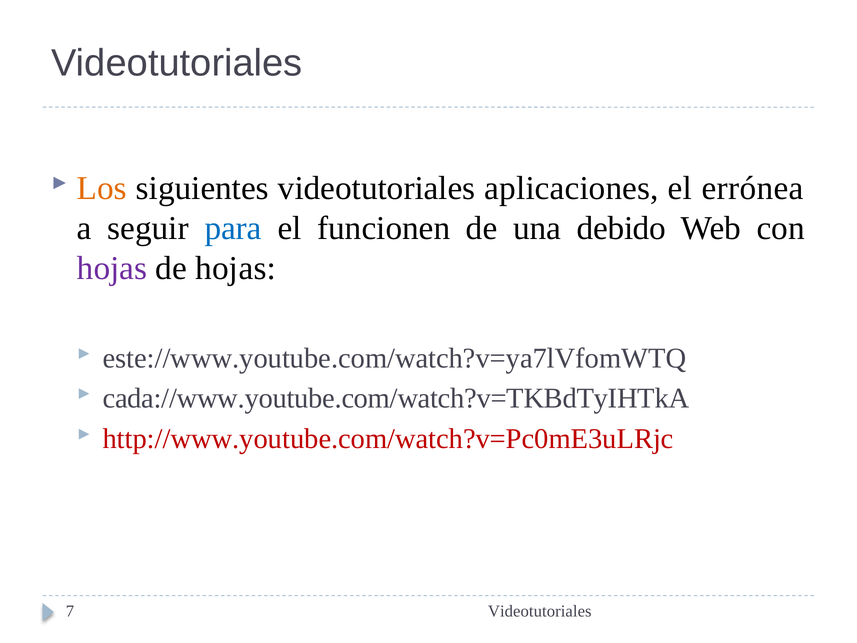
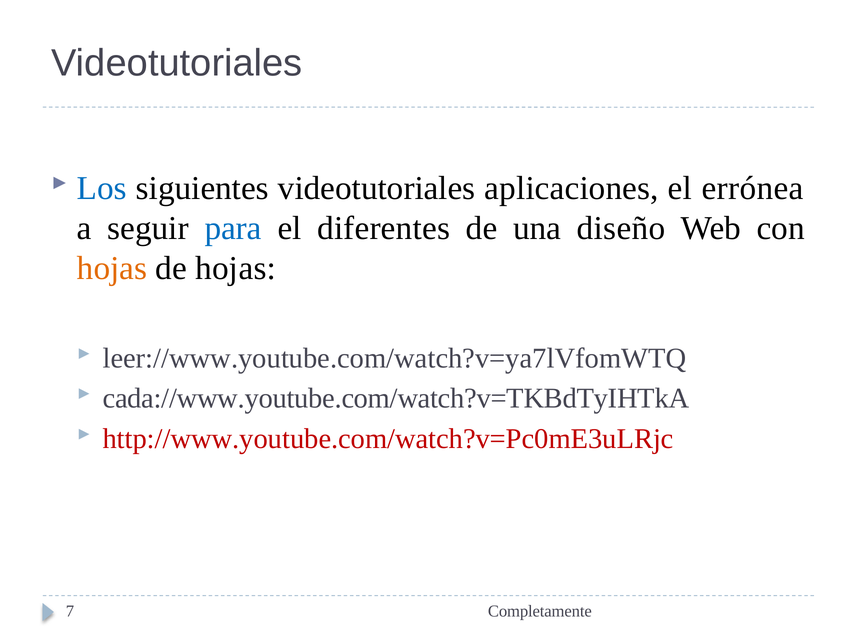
Los colour: orange -> blue
funcionen: funcionen -> diferentes
debido: debido -> diseño
hojas at (112, 268) colour: purple -> orange
este://www.youtube.com/watch?v=ya7lVfomWTQ: este://www.youtube.com/watch?v=ya7lVfomWTQ -> leer://www.youtube.com/watch?v=ya7lVfomWTQ
Videotutoriales at (540, 611): Videotutoriales -> Completamente
